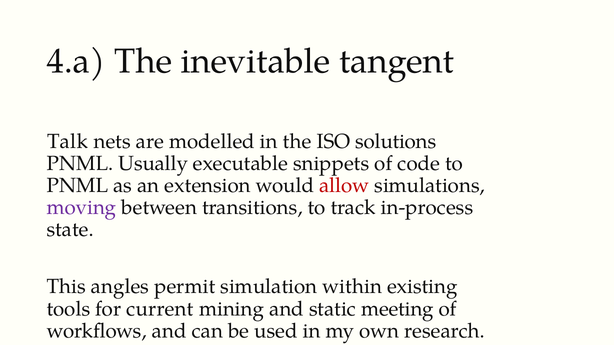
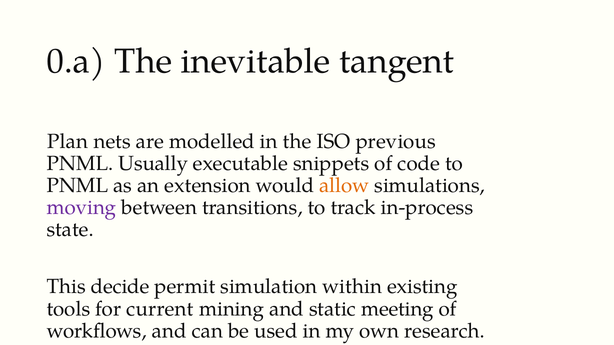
4.a: 4.a -> 0.a
Talk: Talk -> Plan
solutions: solutions -> previous
allow colour: red -> orange
angles: angles -> decide
